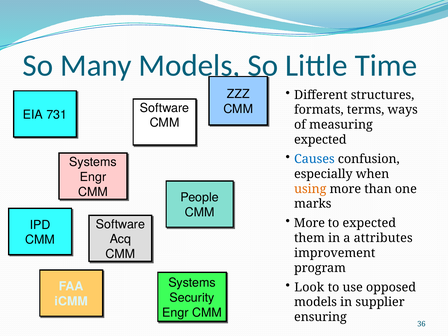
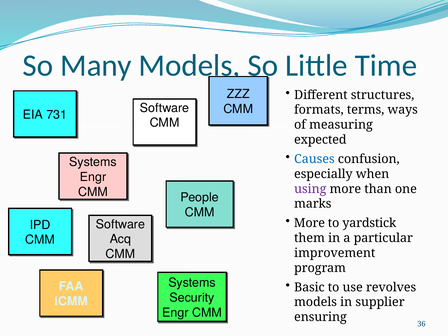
using colour: orange -> purple
to expected: expected -> yardstick
attributes: attributes -> particular
Look: Look -> Basic
opposed: opposed -> revolves
